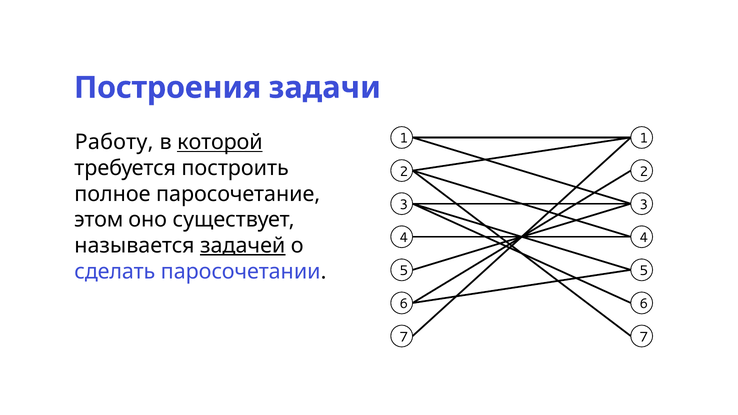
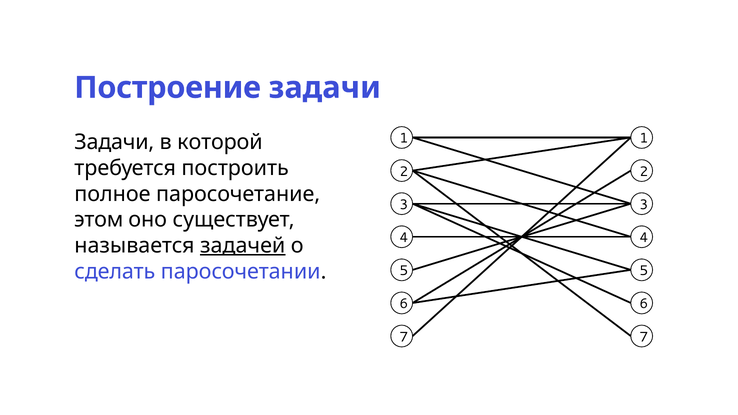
Построения: Построения -> Построение
Работу at (114, 142): Работу -> Задачи
которой underline: present -> none
